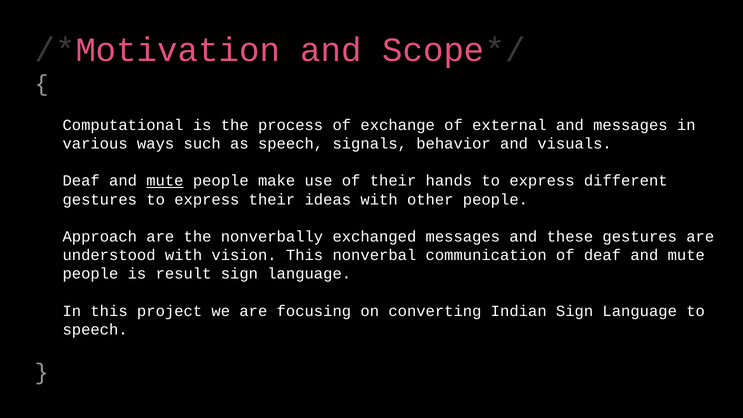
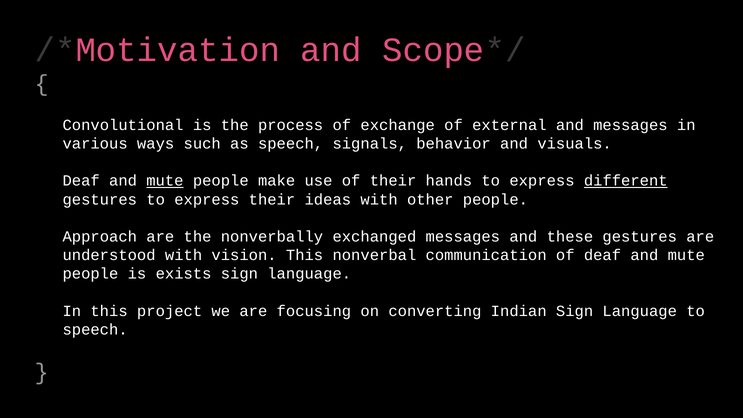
Computational: Computational -> Convolutional
different underline: none -> present
result: result -> exists
